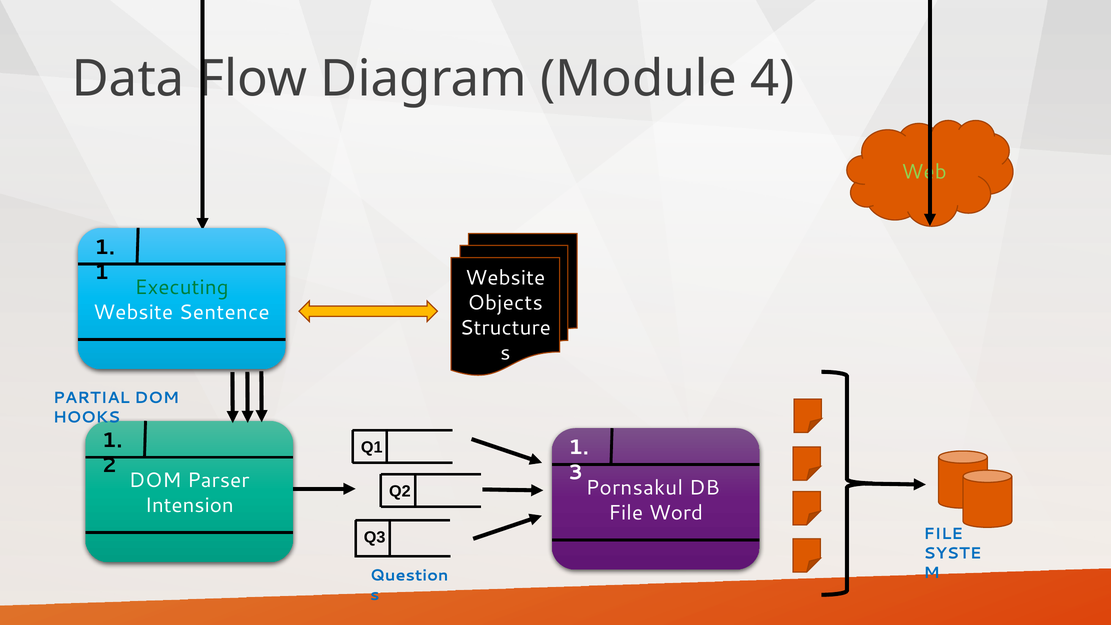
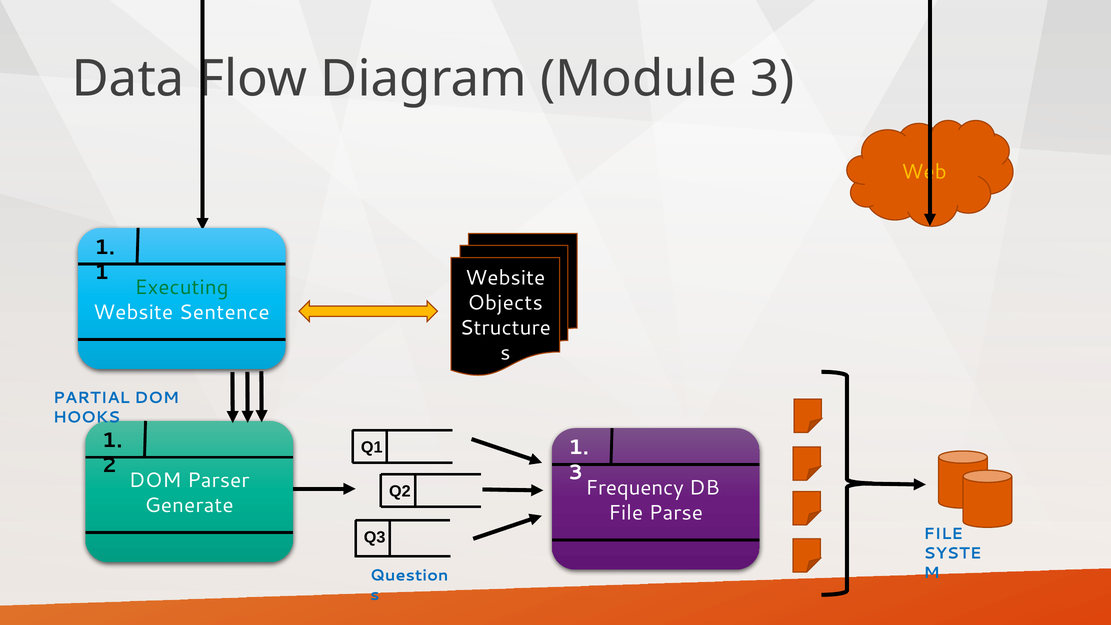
Module 4: 4 -> 3
Web colour: light green -> yellow
Pornsakul: Pornsakul -> Frequency
Intension: Intension -> Generate
Word: Word -> Parse
